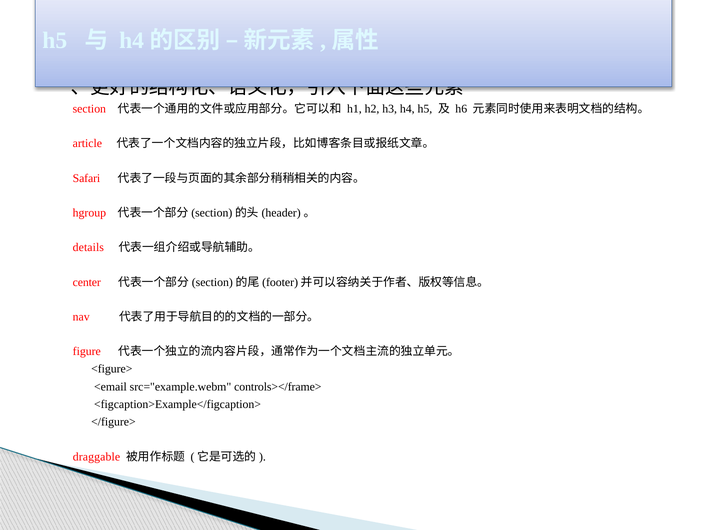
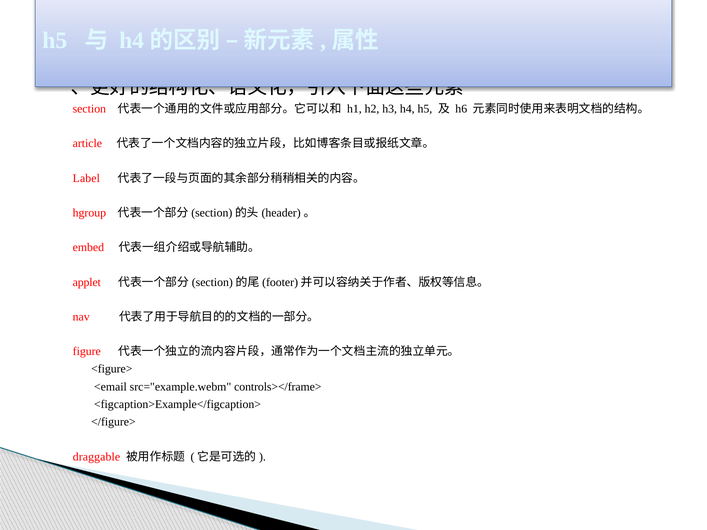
Safari: Safari -> Label
details: details -> embed
center: center -> applet
